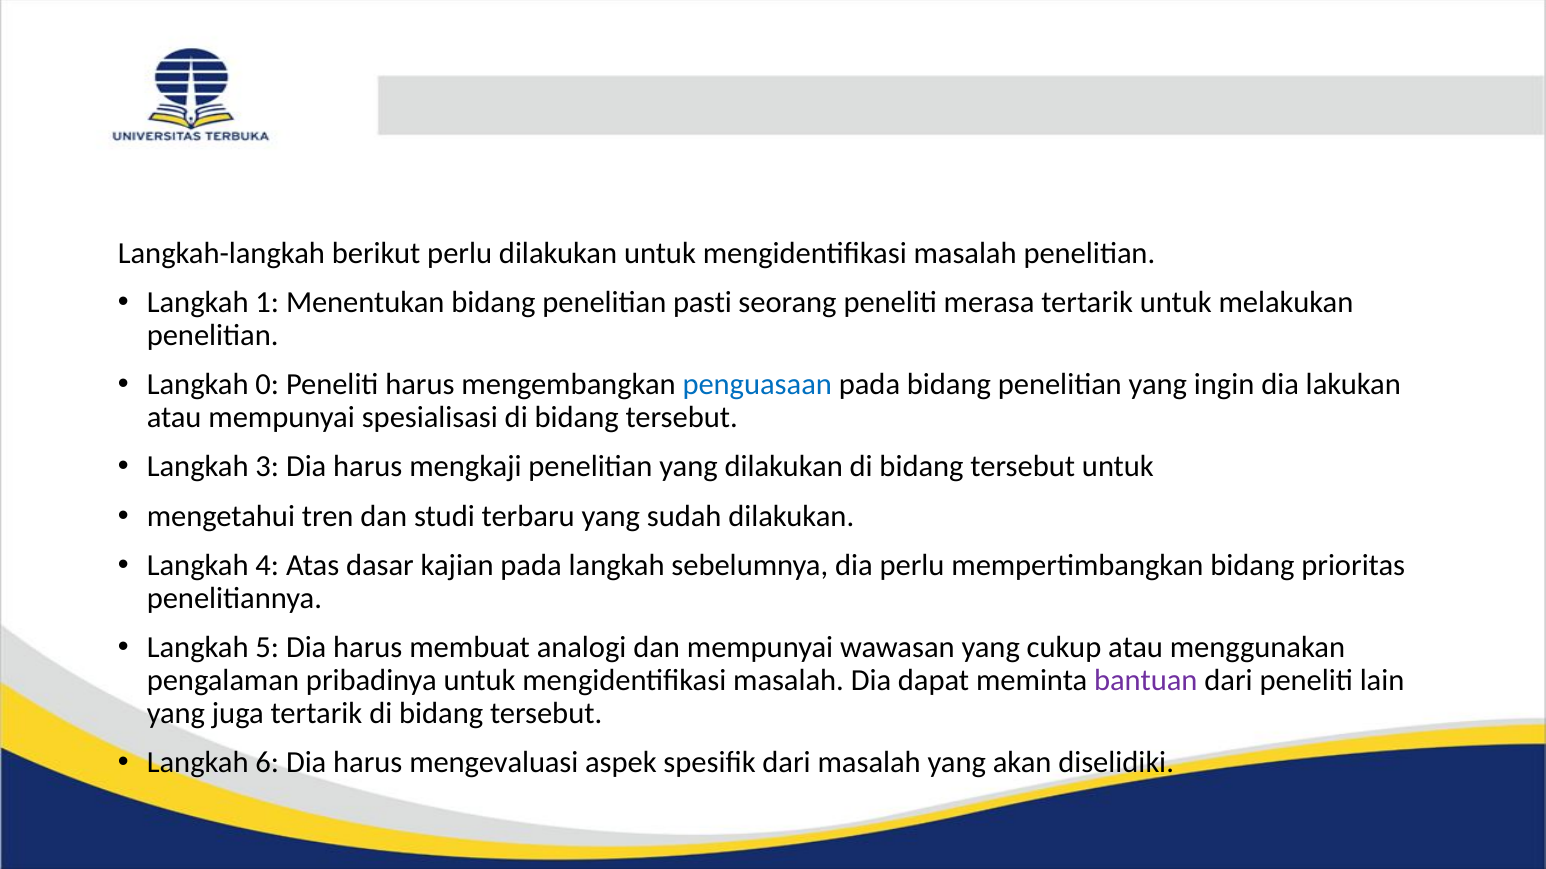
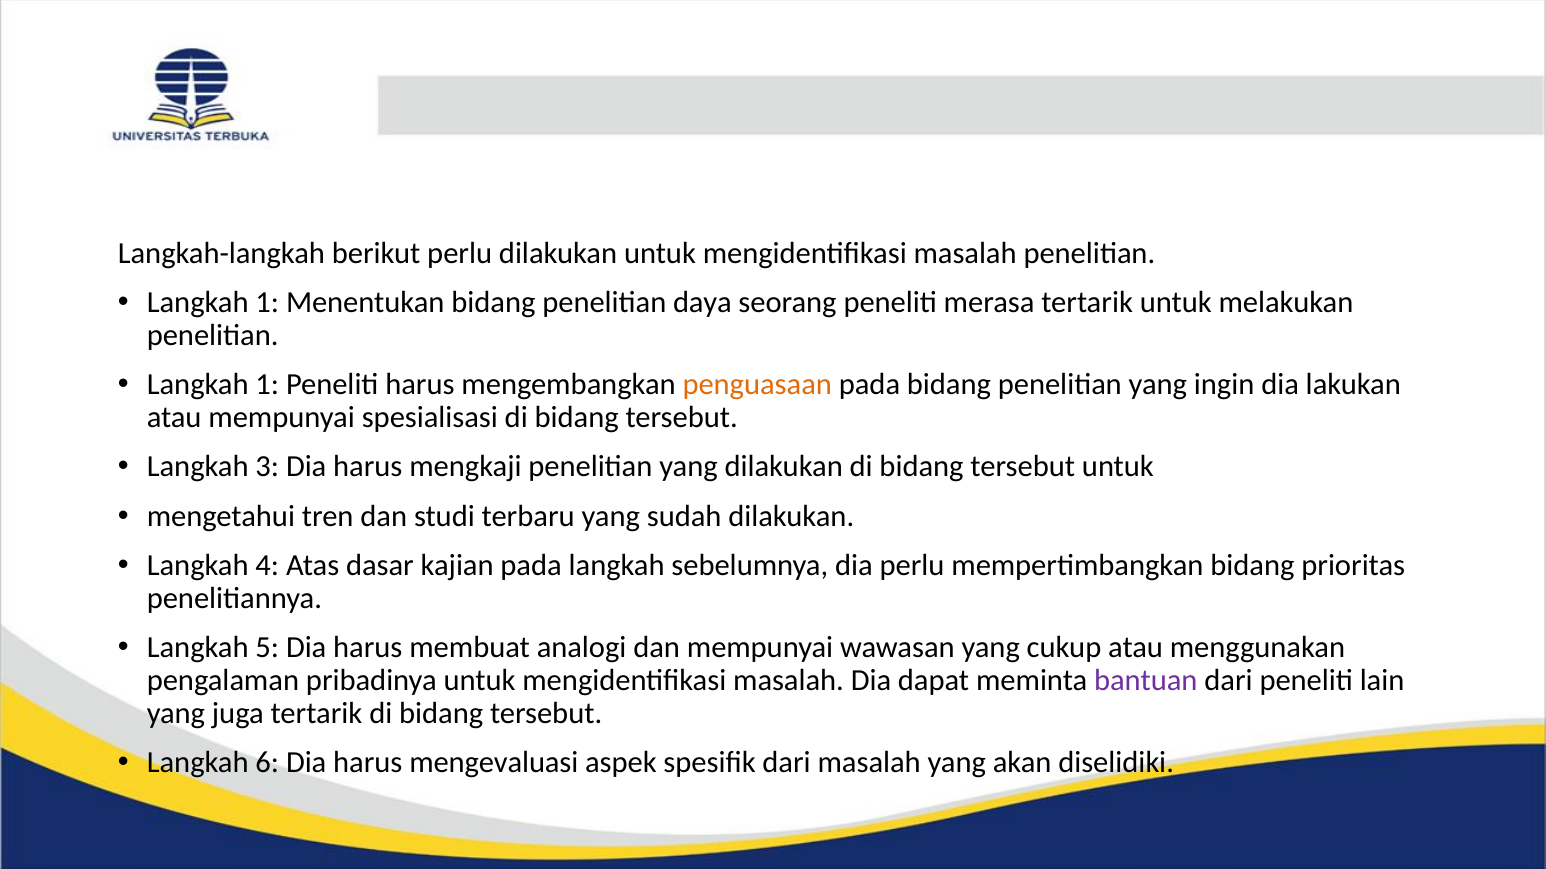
pasti: pasti -> daya
0 at (267, 385): 0 -> 1
penguasaan colour: blue -> orange
